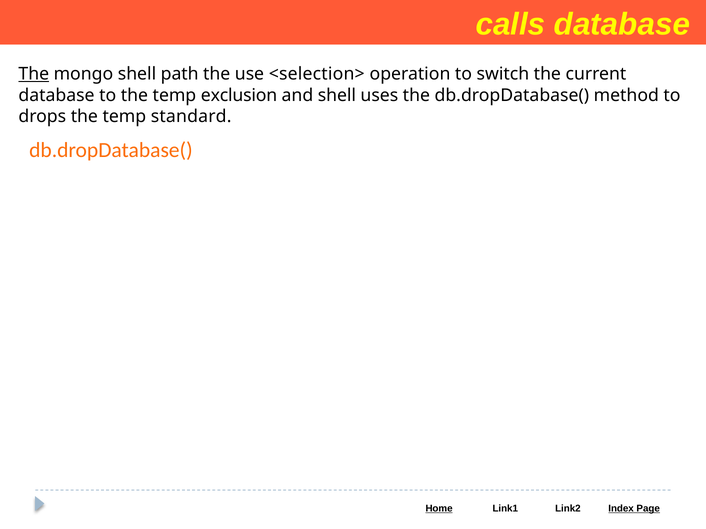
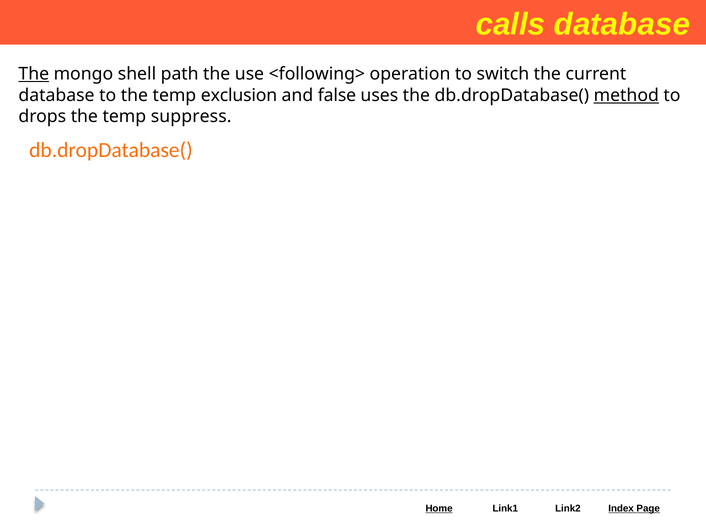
<selection>: <selection> -> <following>
and shell: shell -> false
method underline: none -> present
standard: standard -> suppress
